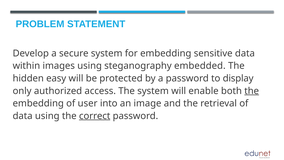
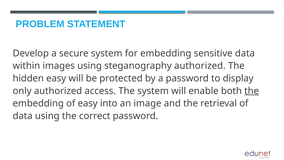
steganography embedded: embedded -> authorized
of user: user -> easy
correct underline: present -> none
